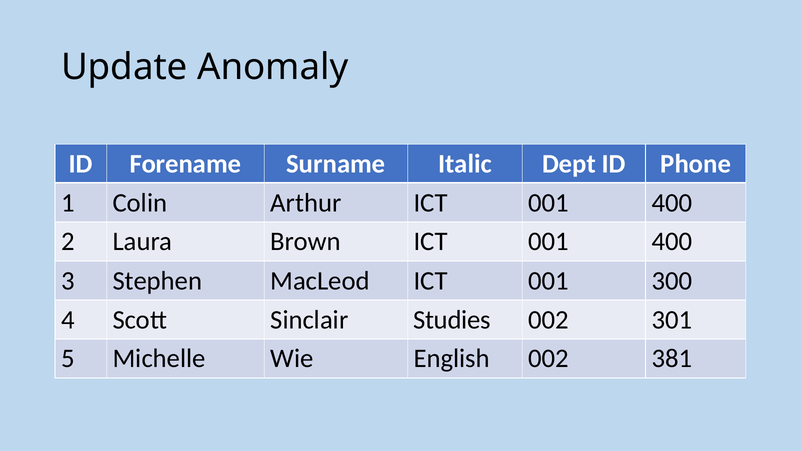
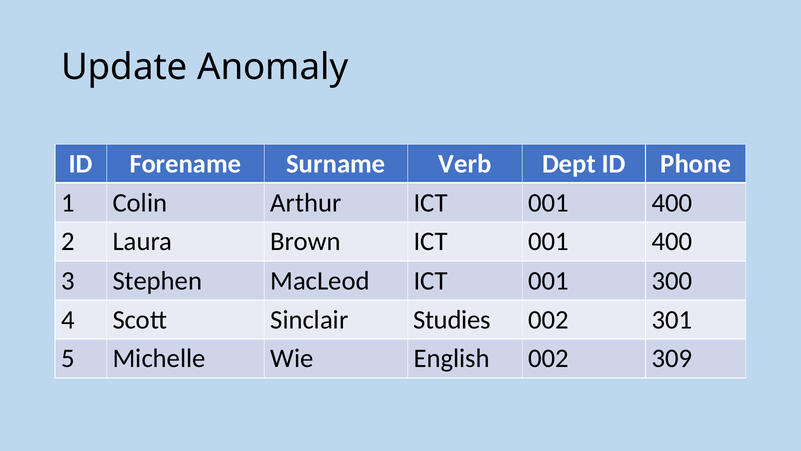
Italic: Italic -> Verb
381: 381 -> 309
